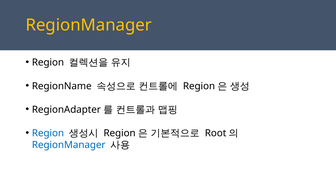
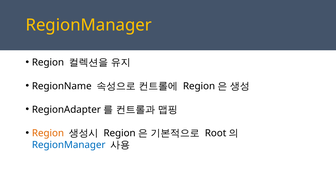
Region at (48, 133) colour: blue -> orange
